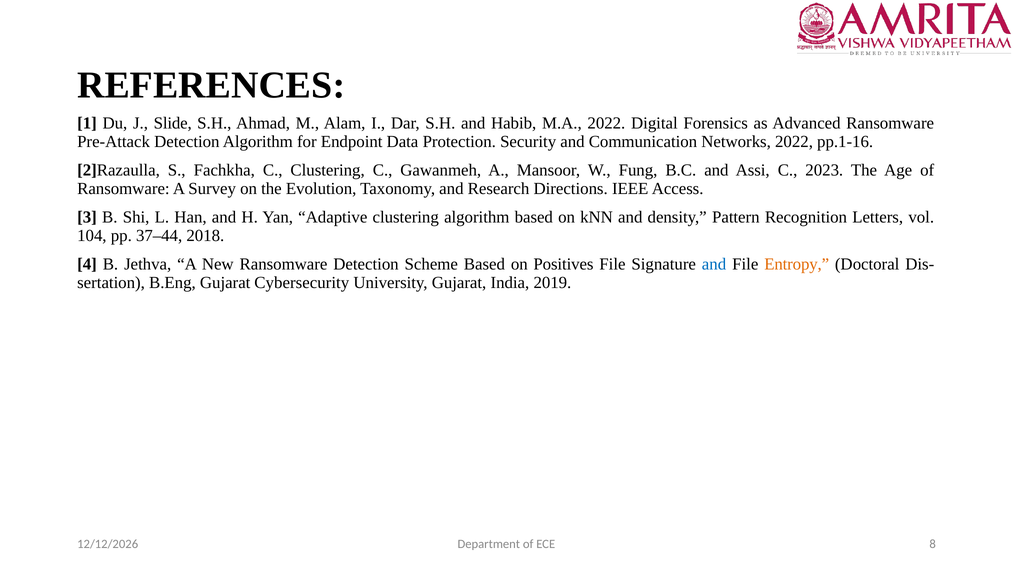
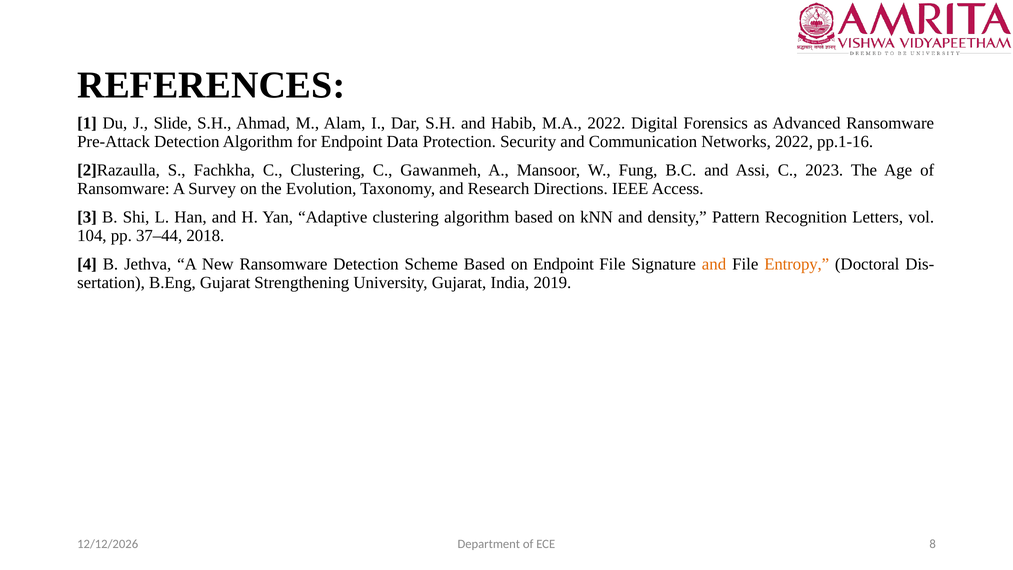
on Positives: Positives -> Endpoint
and at (714, 264) colour: blue -> orange
Cybersecurity: Cybersecurity -> Strengthening
